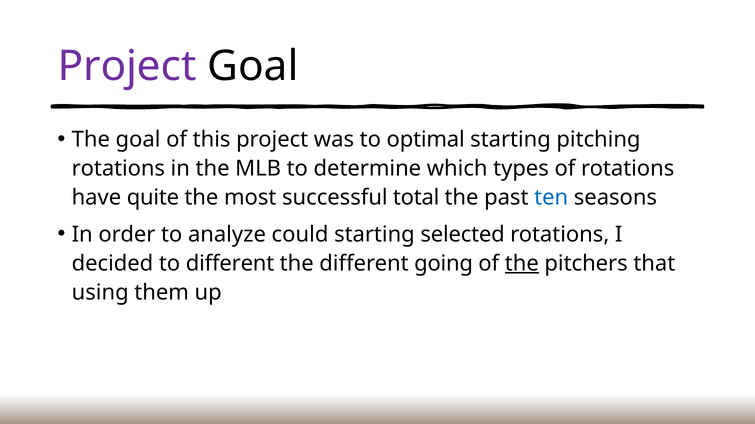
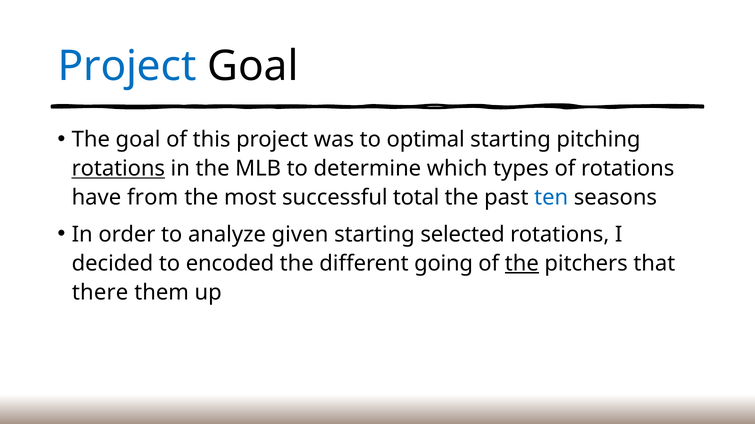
Project at (127, 67) colour: purple -> blue
rotations at (118, 169) underline: none -> present
quite: quite -> from
could: could -> given
to different: different -> encoded
using: using -> there
